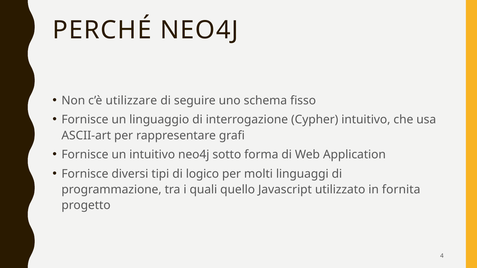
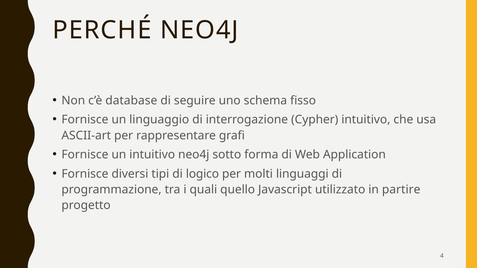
utilizzare: utilizzare -> database
fornita: fornita -> partire
